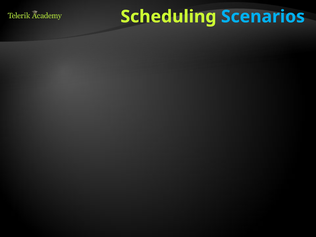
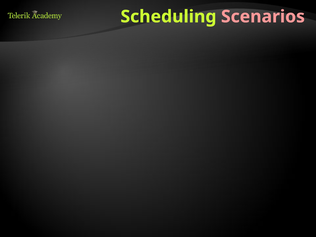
Scenarios colour: light blue -> pink
